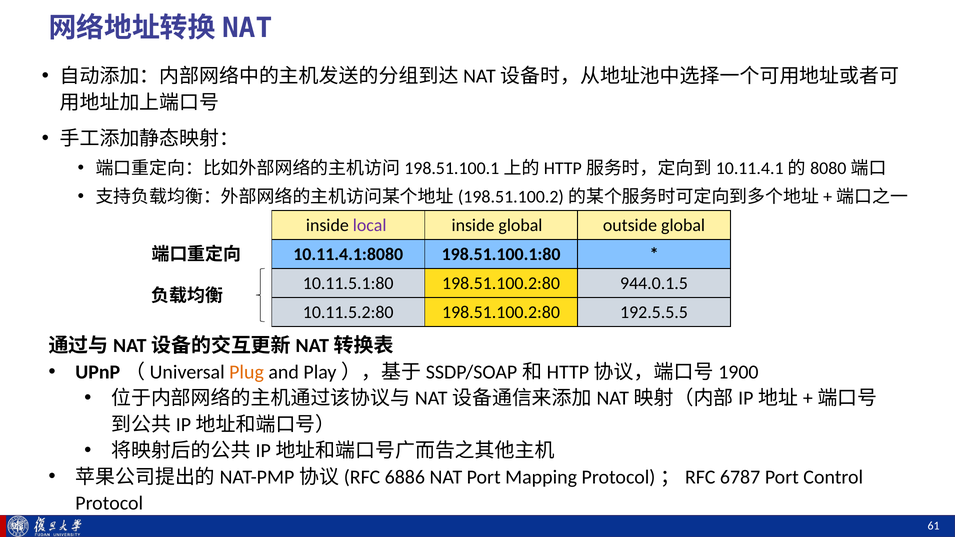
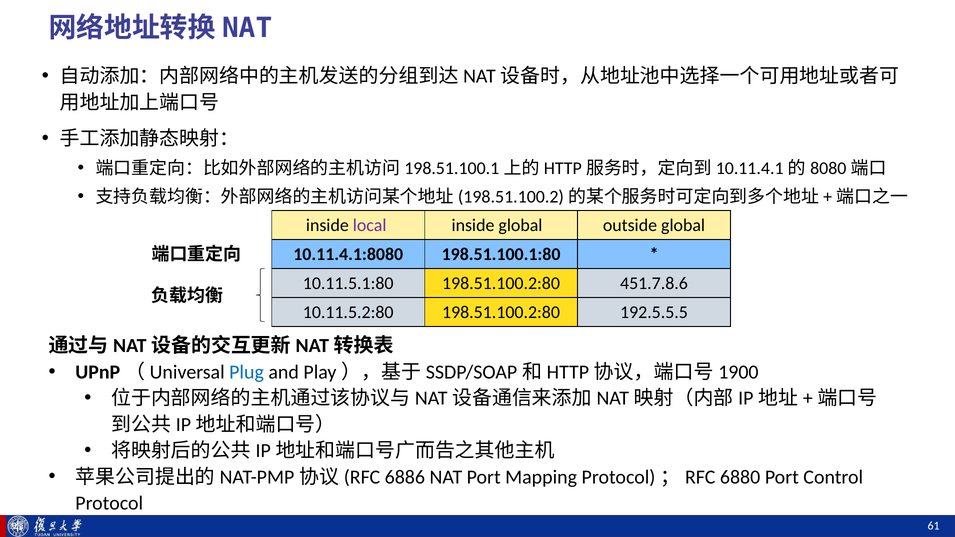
944.0.1.5: 944.0.1.5 -> 451.7.8.6
Plug colour: orange -> blue
6787: 6787 -> 6880
